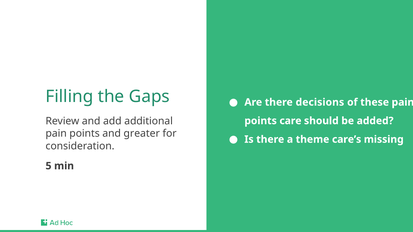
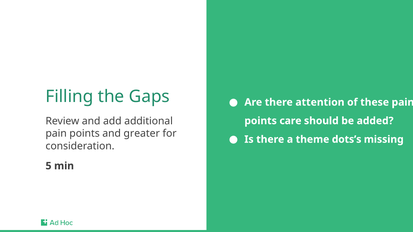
decisions: decisions -> attention
care’s: care’s -> dots’s
